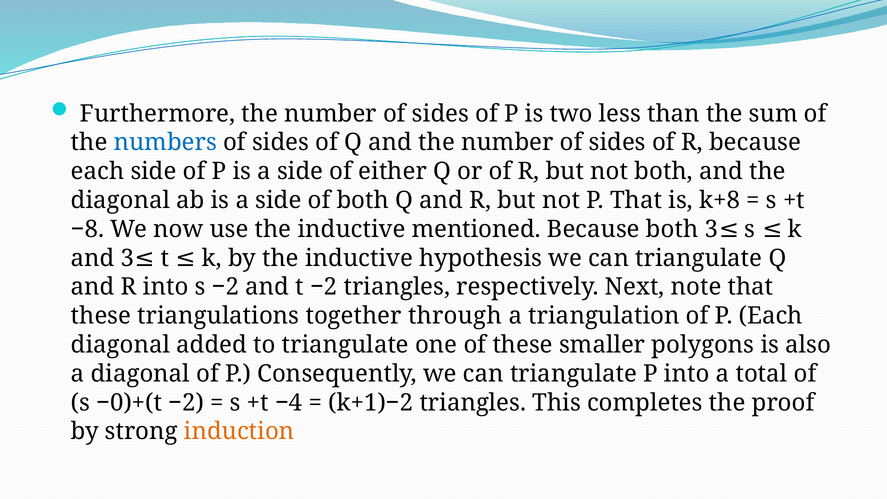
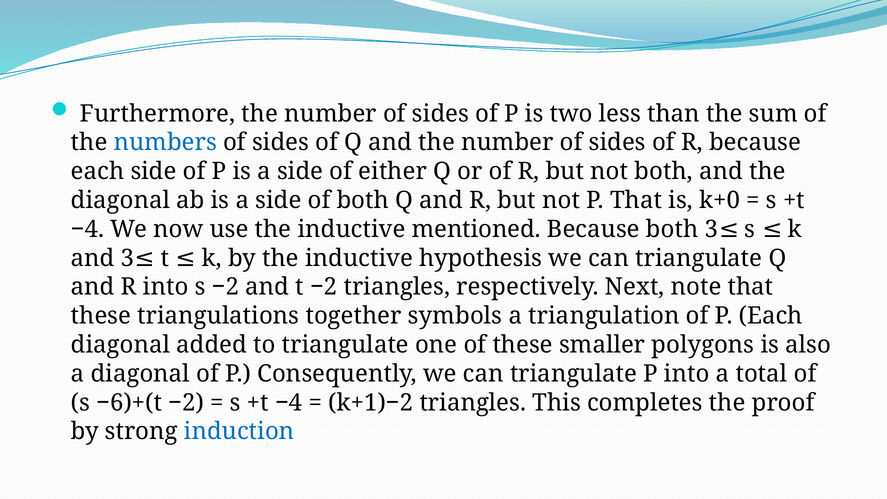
k+8: k+8 -> k+0
−8 at (87, 229): −8 -> −4
through: through -> symbols
−0)+(t: −0)+(t -> −6)+(t
induction colour: orange -> blue
